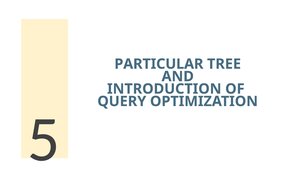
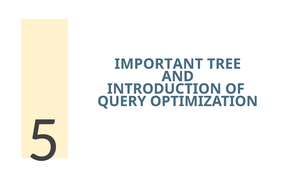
PARTICULAR: PARTICULAR -> IMPORTANT
